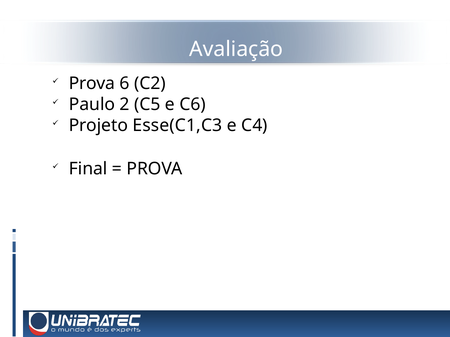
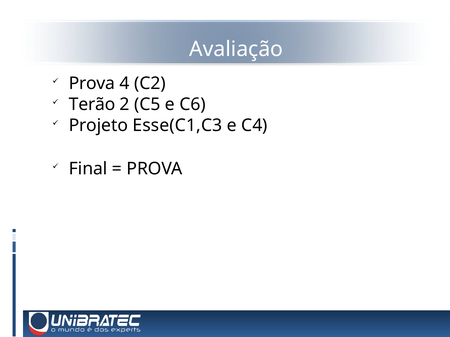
6: 6 -> 4
Paulo: Paulo -> Terão
